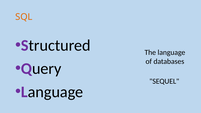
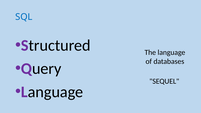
SQL colour: orange -> blue
